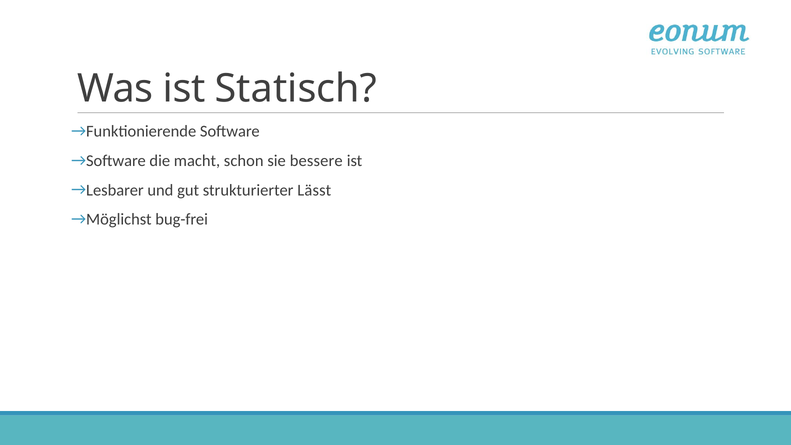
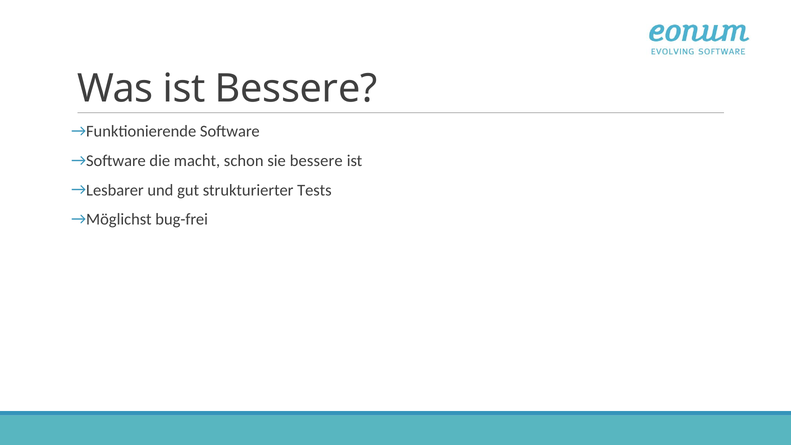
ist Statisch: Statisch -> Bessere
Lässt: Lässt -> Tests
